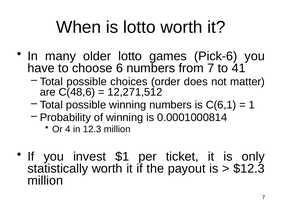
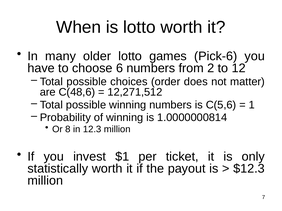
from 7: 7 -> 2
41: 41 -> 12
C(6,1: C(6,1 -> C(5,6
0.0001000814: 0.0001000814 -> 1.0000000814
4: 4 -> 8
